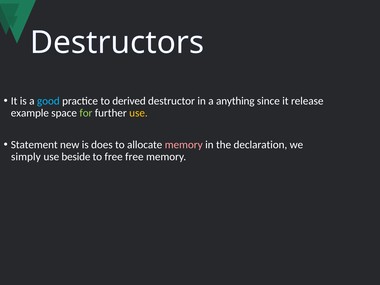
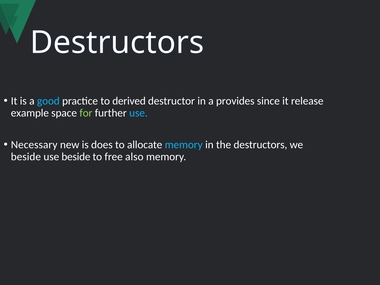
anything: anything -> provides
use at (138, 113) colour: yellow -> light blue
Statement: Statement -> Necessary
memory at (184, 145) colour: pink -> light blue
the declaration: declaration -> destructors
simply at (26, 157): simply -> beside
free free: free -> also
